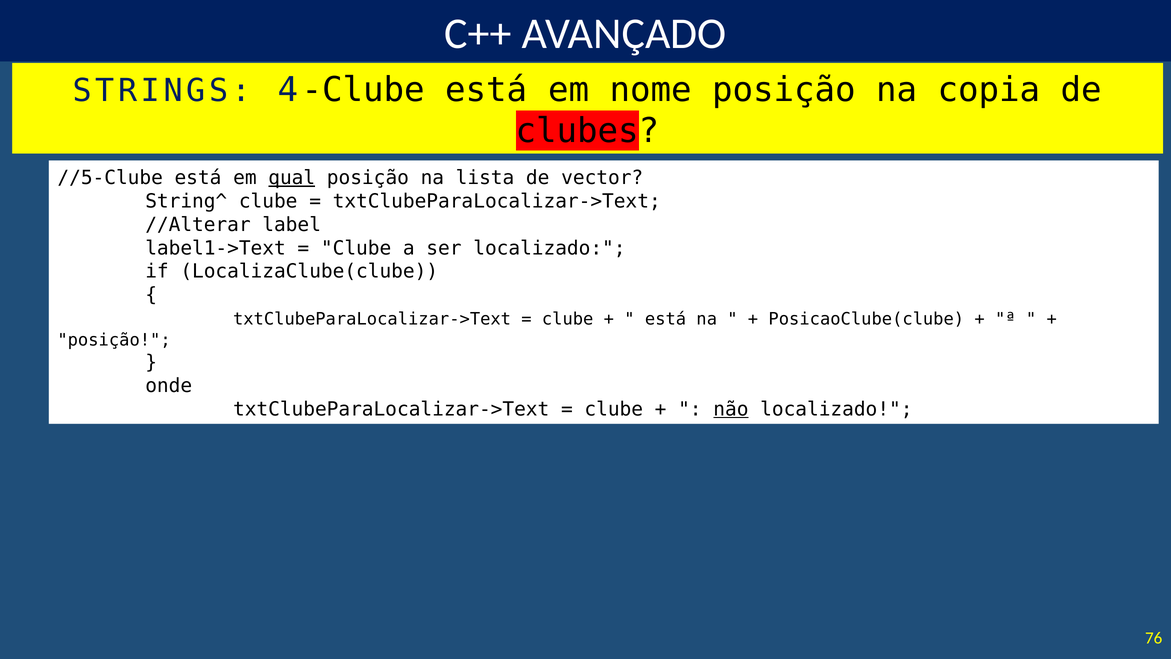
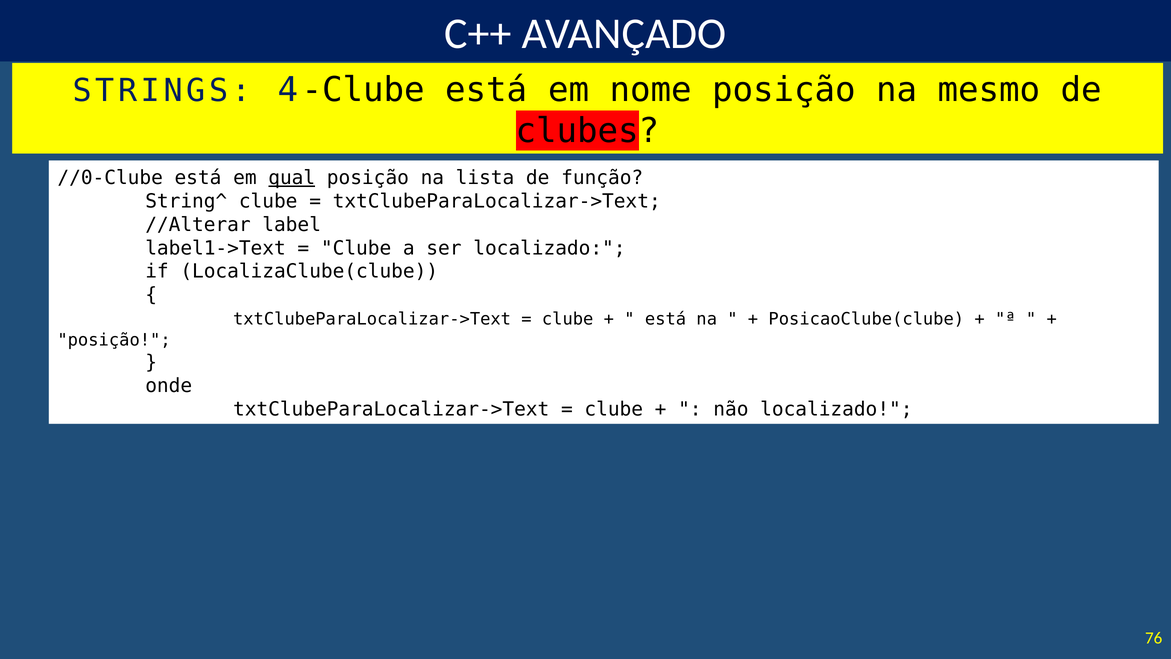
copia: copia -> mesmo
//5-Clube: //5-Clube -> //0-Clube
vector: vector -> função
não underline: present -> none
